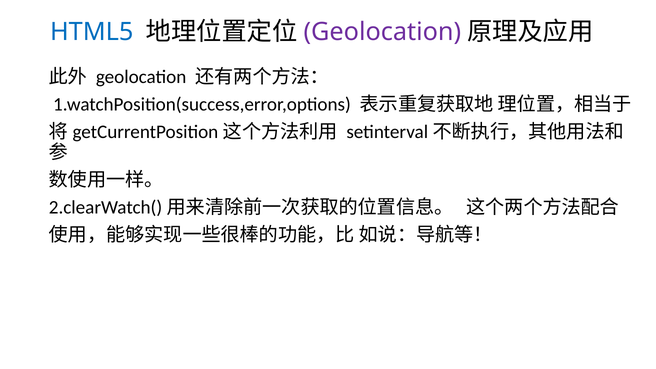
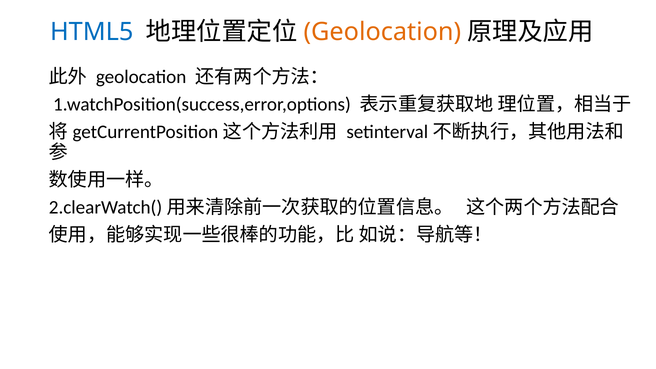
Geolocation at (382, 32) colour: purple -> orange
